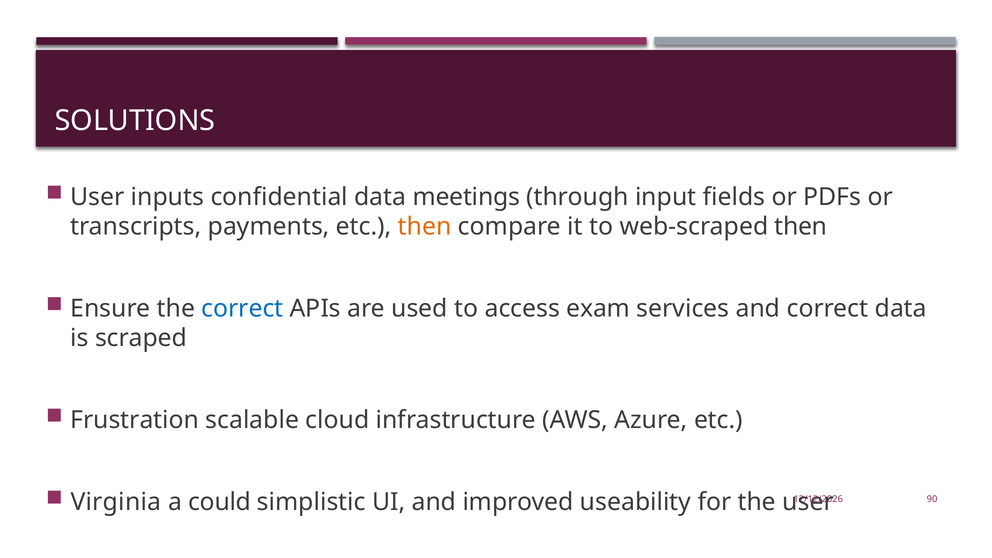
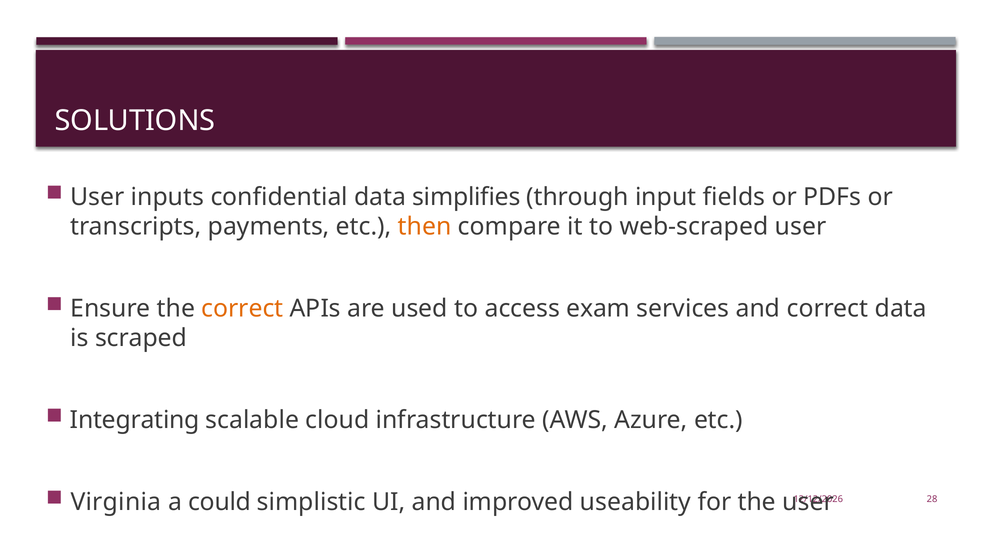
meetings: meetings -> simplifies
web-scraped then: then -> user
correct at (242, 308) colour: blue -> orange
Frustration: Frustration -> Integrating
90: 90 -> 28
